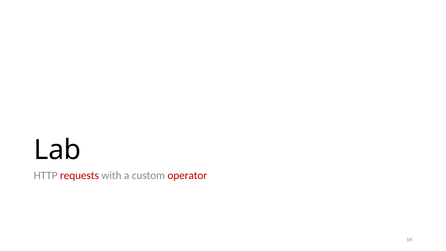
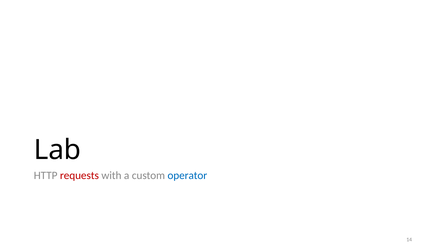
operator colour: red -> blue
